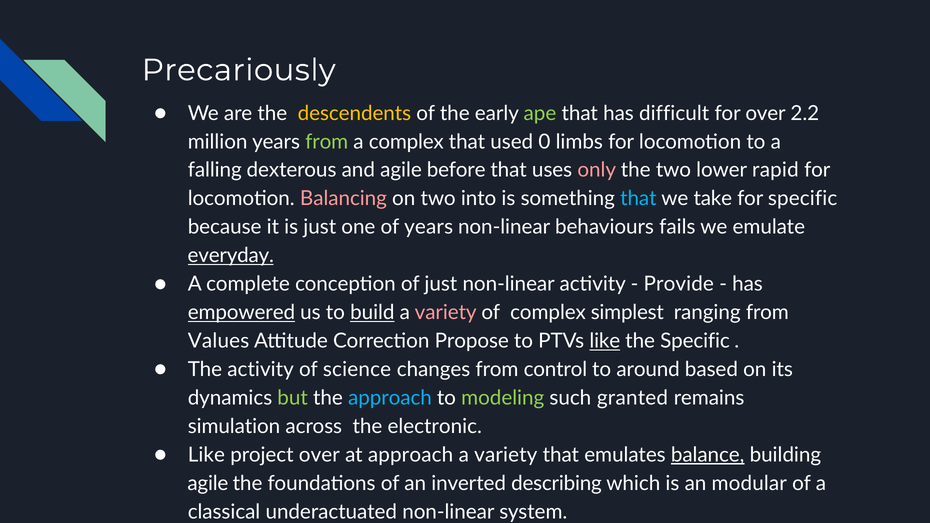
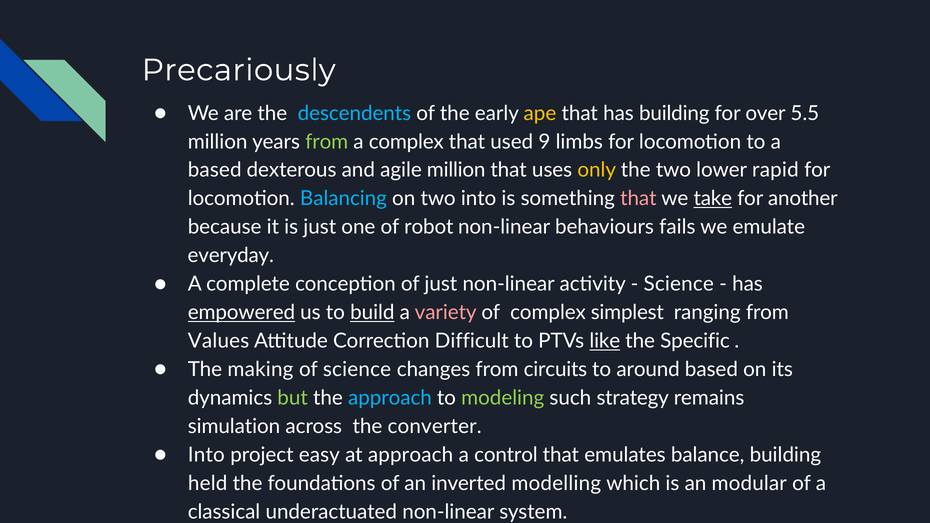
descendents colour: yellow -> light blue
ape colour: light green -> yellow
has difficult: difficult -> building
2.2: 2.2 -> 5.5
0: 0 -> 9
falling at (215, 170): falling -> based
agile before: before -> million
only colour: pink -> yellow
Balancing colour: pink -> light blue
that at (638, 199) colour: light blue -> pink
take underline: none -> present
for specific: specific -> another
of years: years -> robot
everyday underline: present -> none
Provide at (679, 284): Provide -> Science
Propose: Propose -> Difficult
The activity: activity -> making
control: control -> circuits
granted: granted -> strategy
electronic: electronic -> converter
Like at (206, 455): Like -> Into
project over: over -> easy
variety at (506, 455): variety -> control
balance underline: present -> none
agile at (208, 484): agile -> held
describing: describing -> modelling
